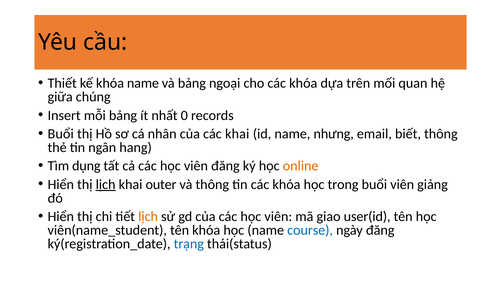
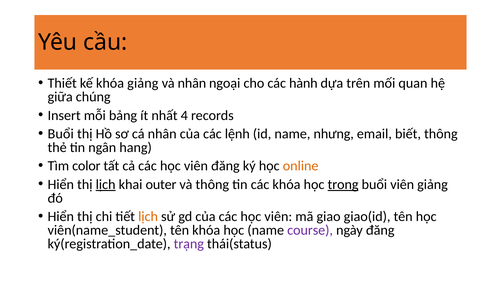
khóa name: name -> giảng
và bảng: bảng -> nhân
cho các khóa: khóa -> hành
0: 0 -> 4
các khai: khai -> lệnh
dụng: dụng -> color
trong underline: none -> present
user(id: user(id -> giao(id
course colour: blue -> purple
trạng colour: blue -> purple
